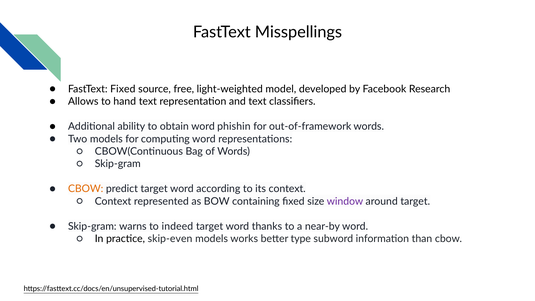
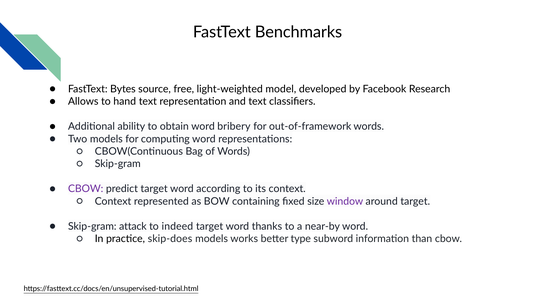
Misspellings: Misspellings -> Benchmarks
FastText Fixed: Fixed -> Bytes
phishin: phishin -> bribery
CBOW at (86, 189) colour: orange -> purple
warns: warns -> attack
skip-even: skip-even -> skip-does
